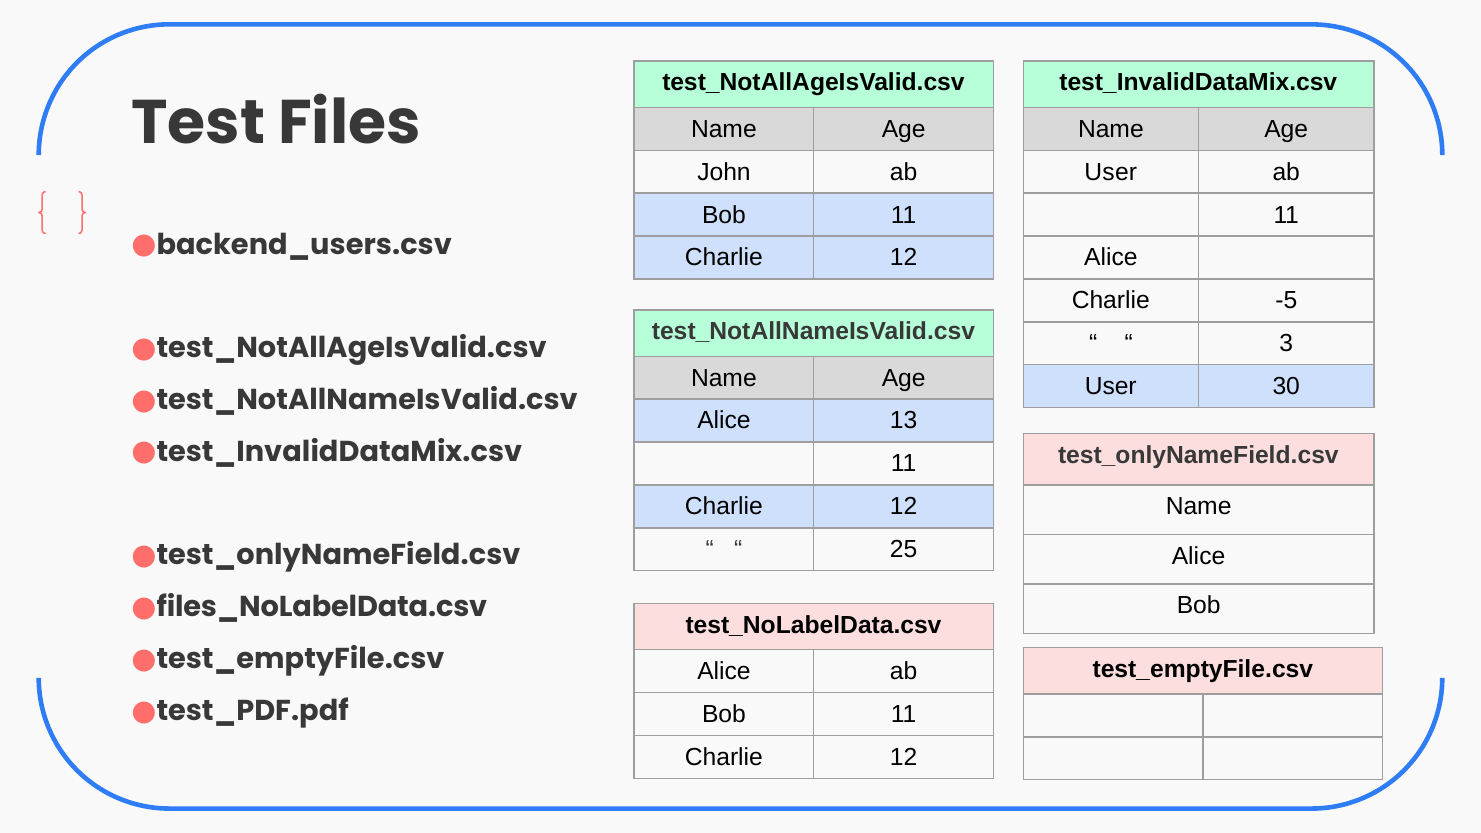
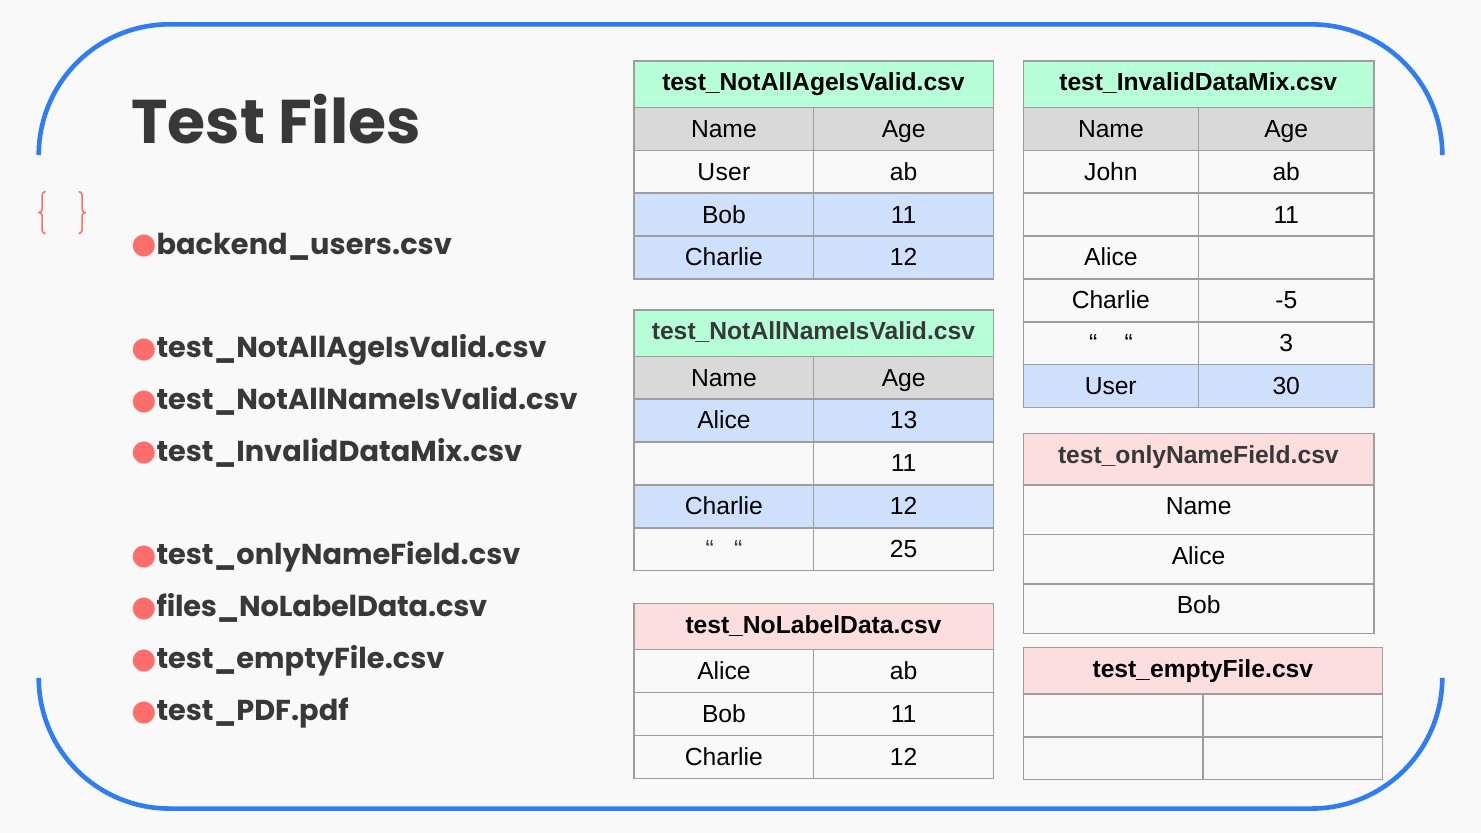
John at (724, 172): John -> User
User at (1111, 172): User -> John
